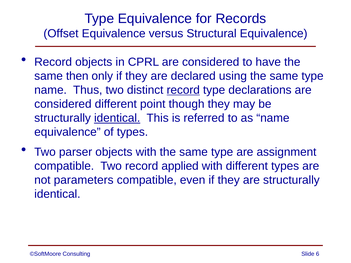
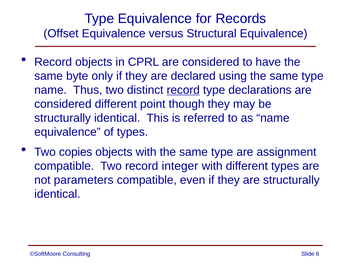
then: then -> byte
identical at (117, 118) underline: present -> none
parser: parser -> copies
applied: applied -> integer
